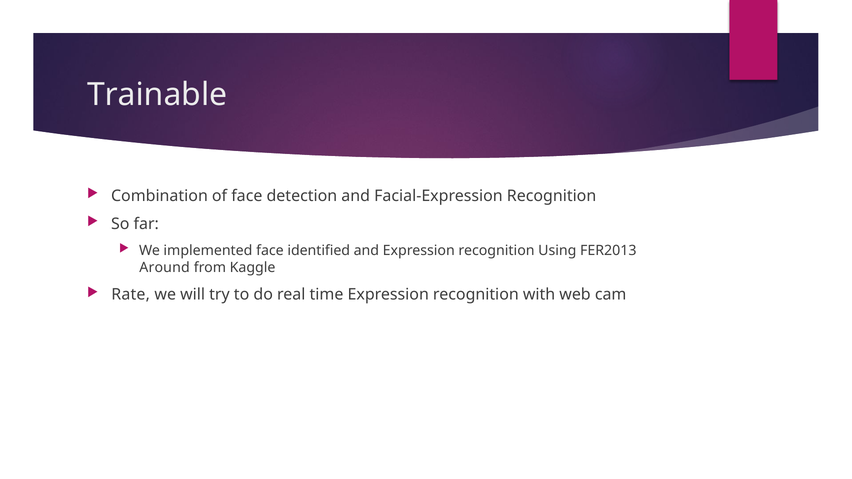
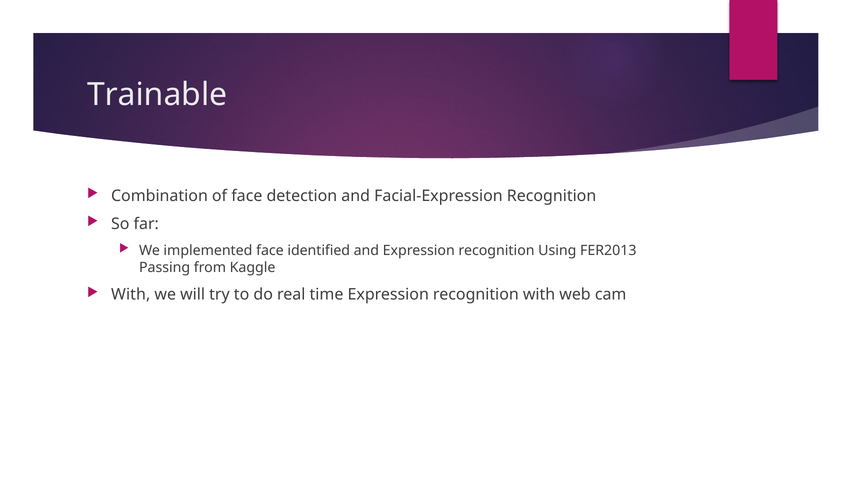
Around: Around -> Passing
Rate at (131, 295): Rate -> With
